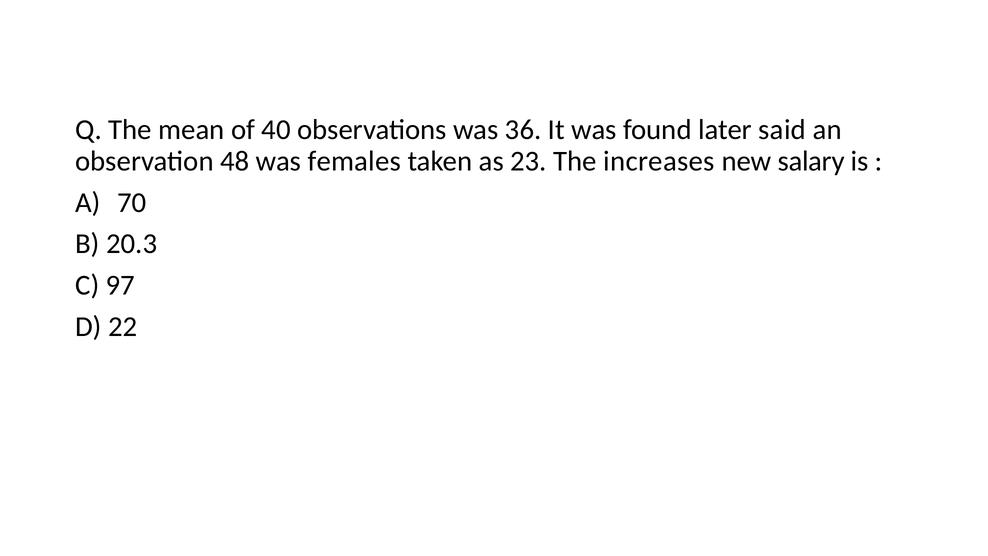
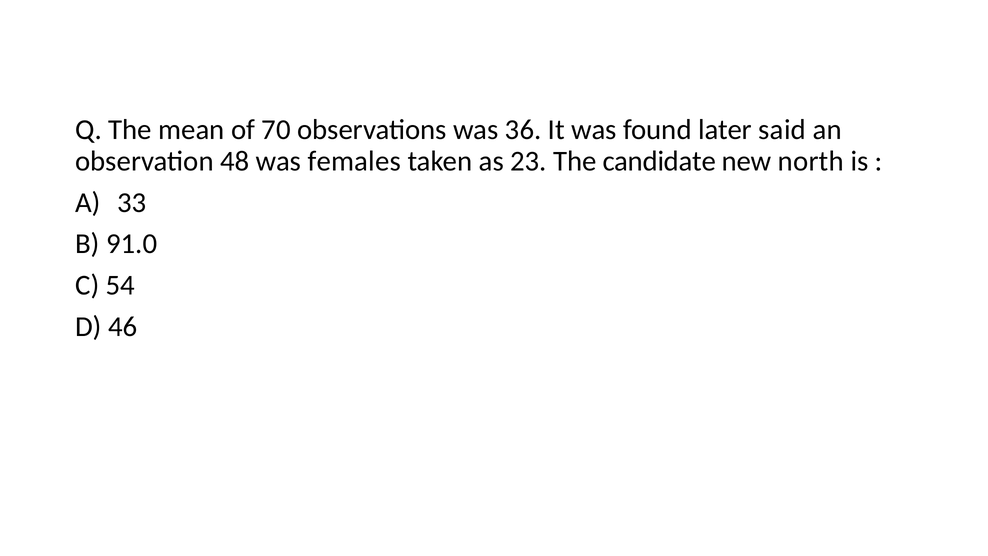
40: 40 -> 70
increases: increases -> candidate
salary: salary -> north
70: 70 -> 33
20.3: 20.3 -> 91.0
97: 97 -> 54
22: 22 -> 46
